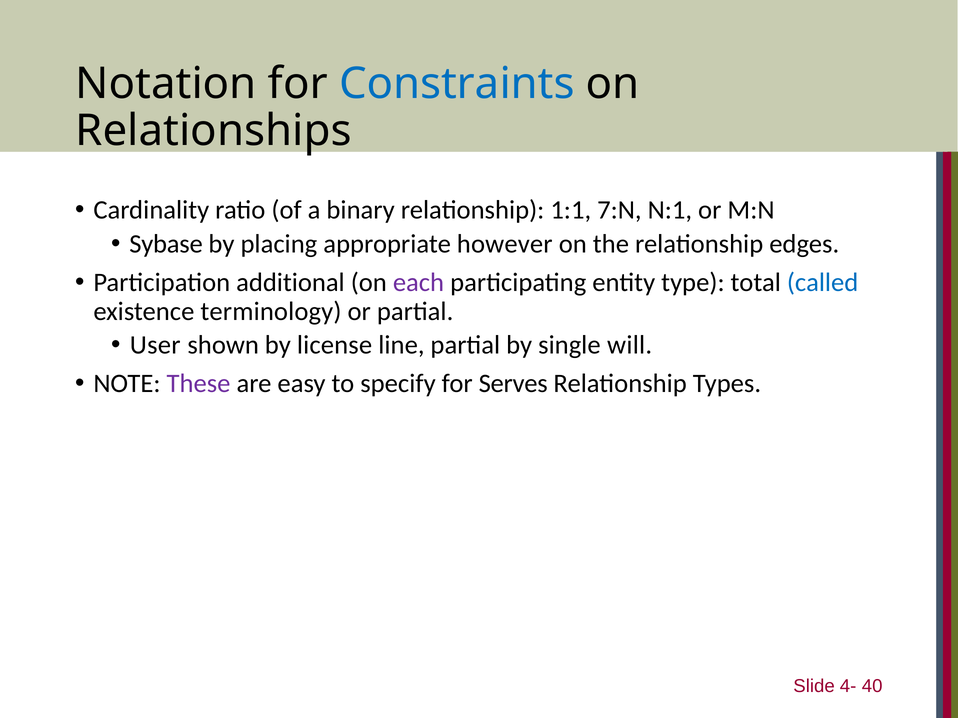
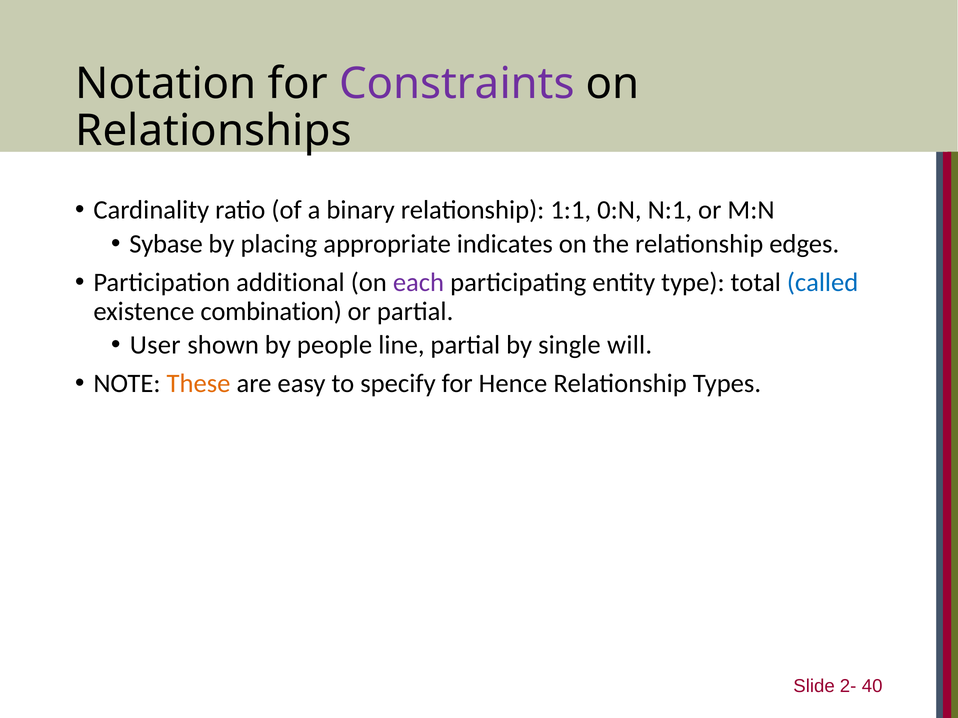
Constraints colour: blue -> purple
7:N: 7:N -> 0:N
however: however -> indicates
terminology: terminology -> combination
license: license -> people
These colour: purple -> orange
Serves: Serves -> Hence
4-: 4- -> 2-
